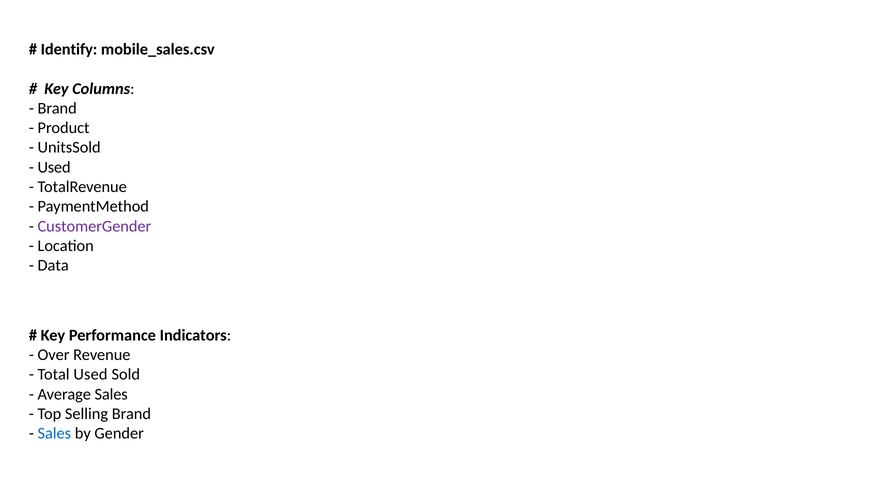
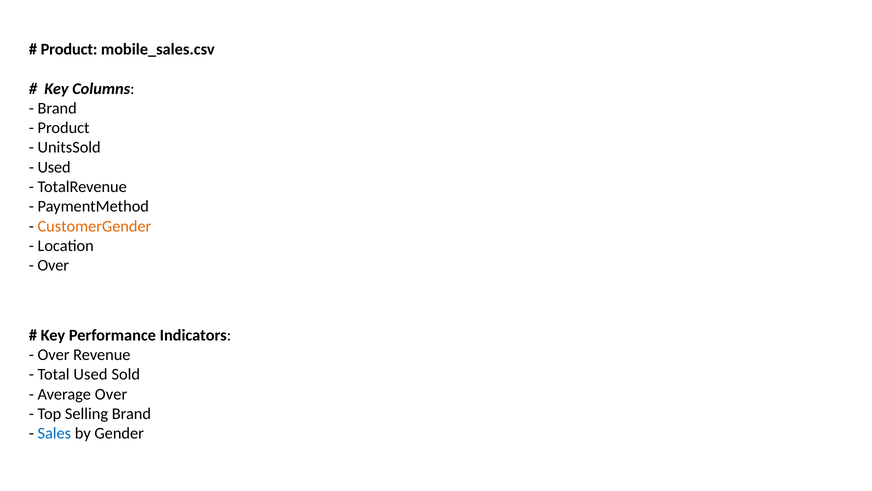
Identify at (69, 49): Identify -> Product
CustomerGender colour: purple -> orange
Data at (53, 265): Data -> Over
Average Sales: Sales -> Over
